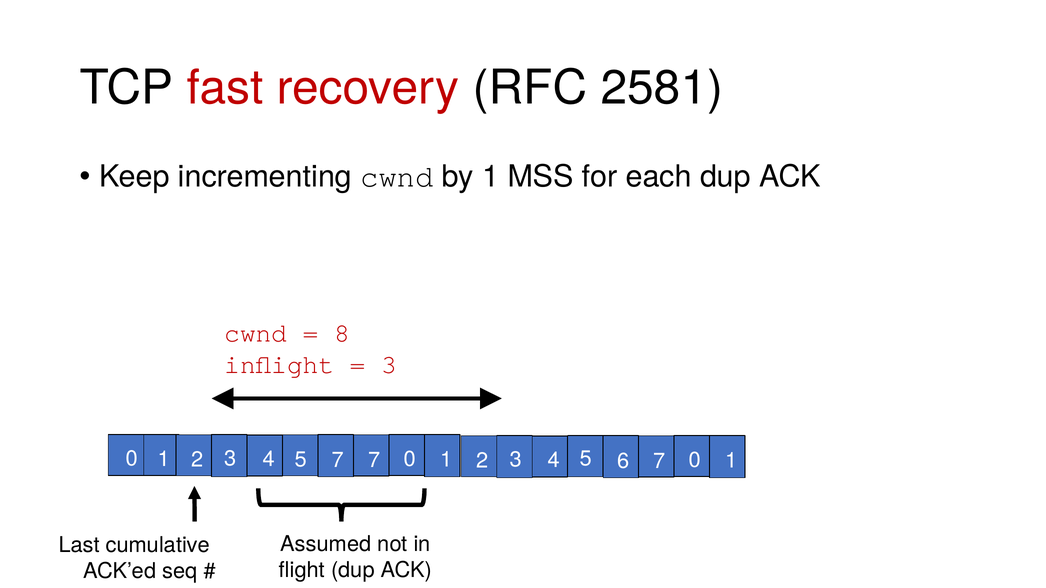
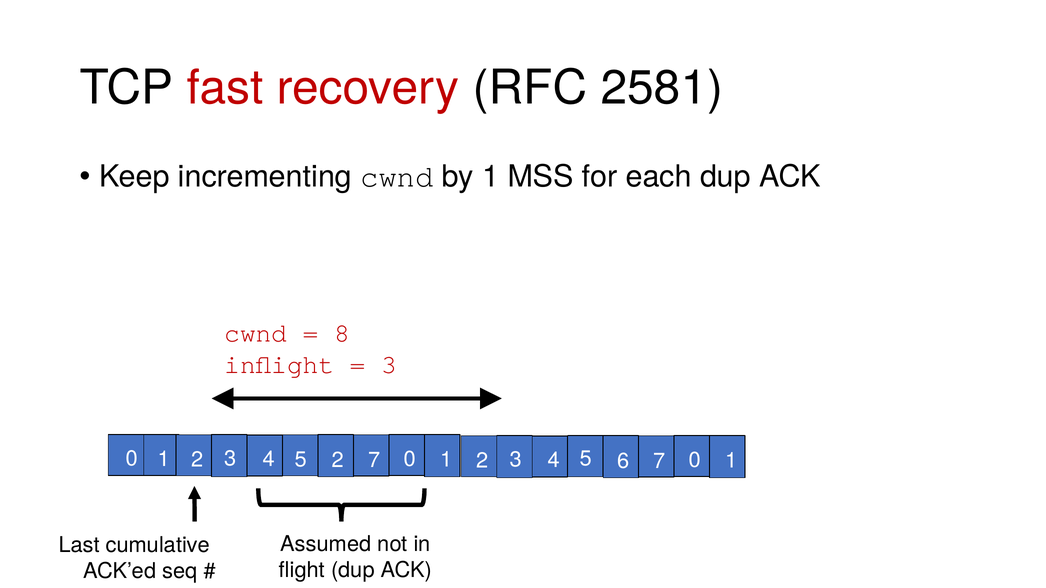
4 5 7: 7 -> 2
